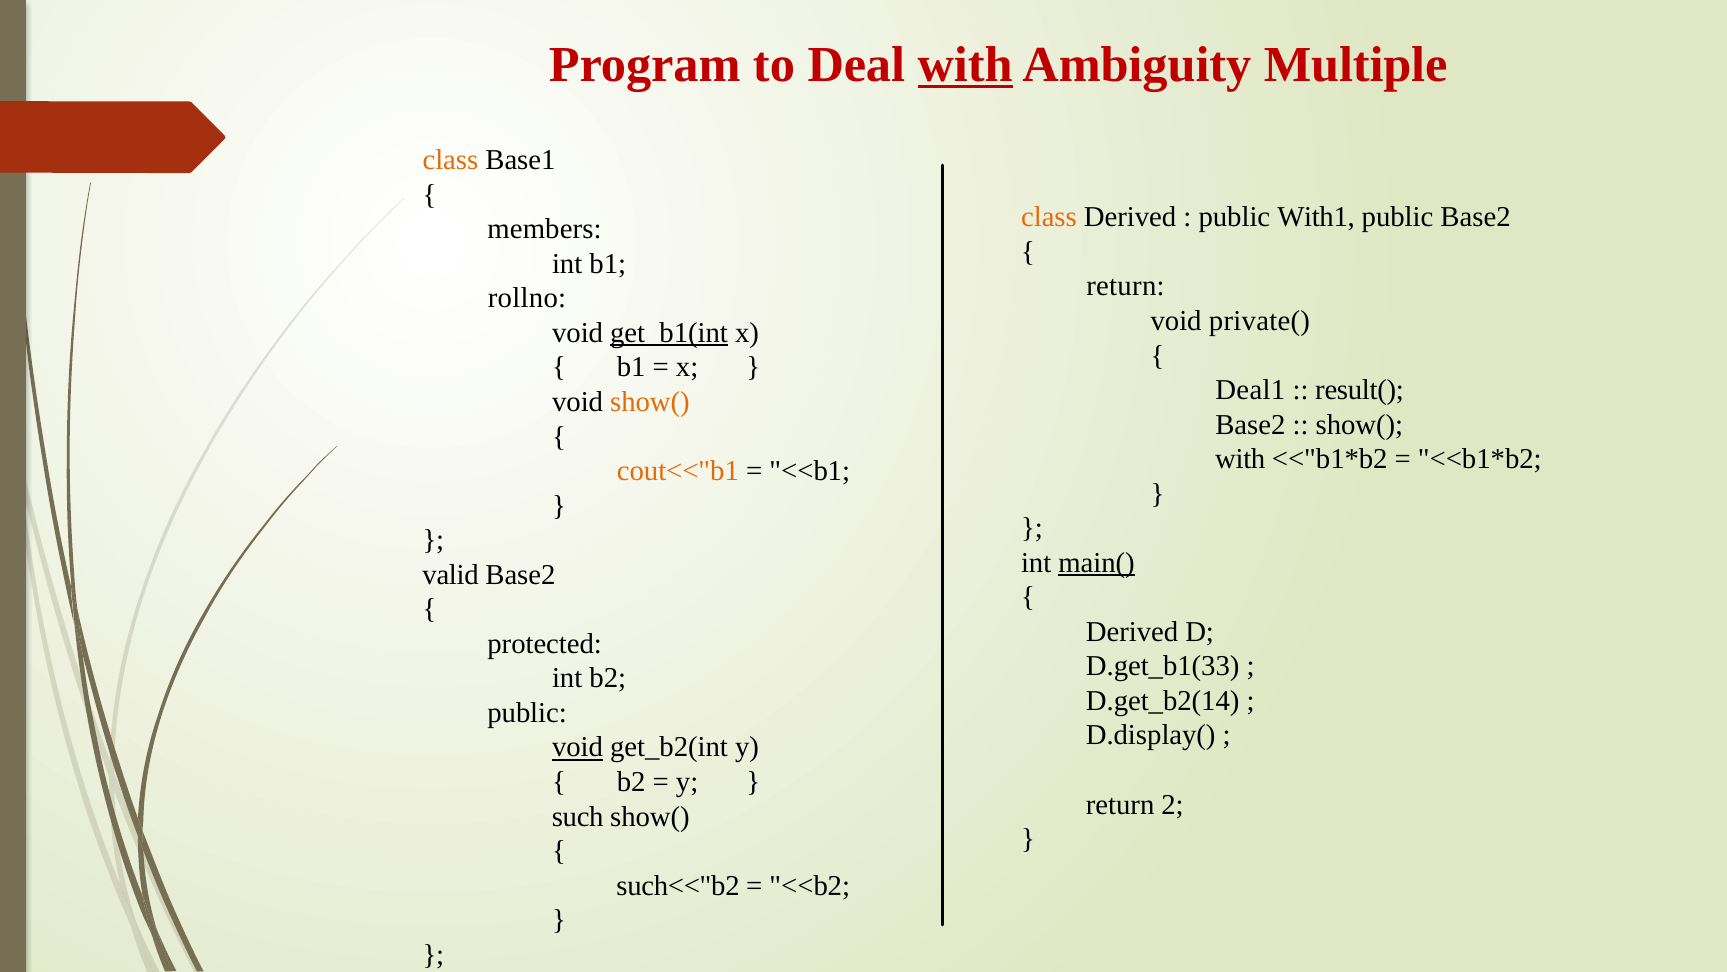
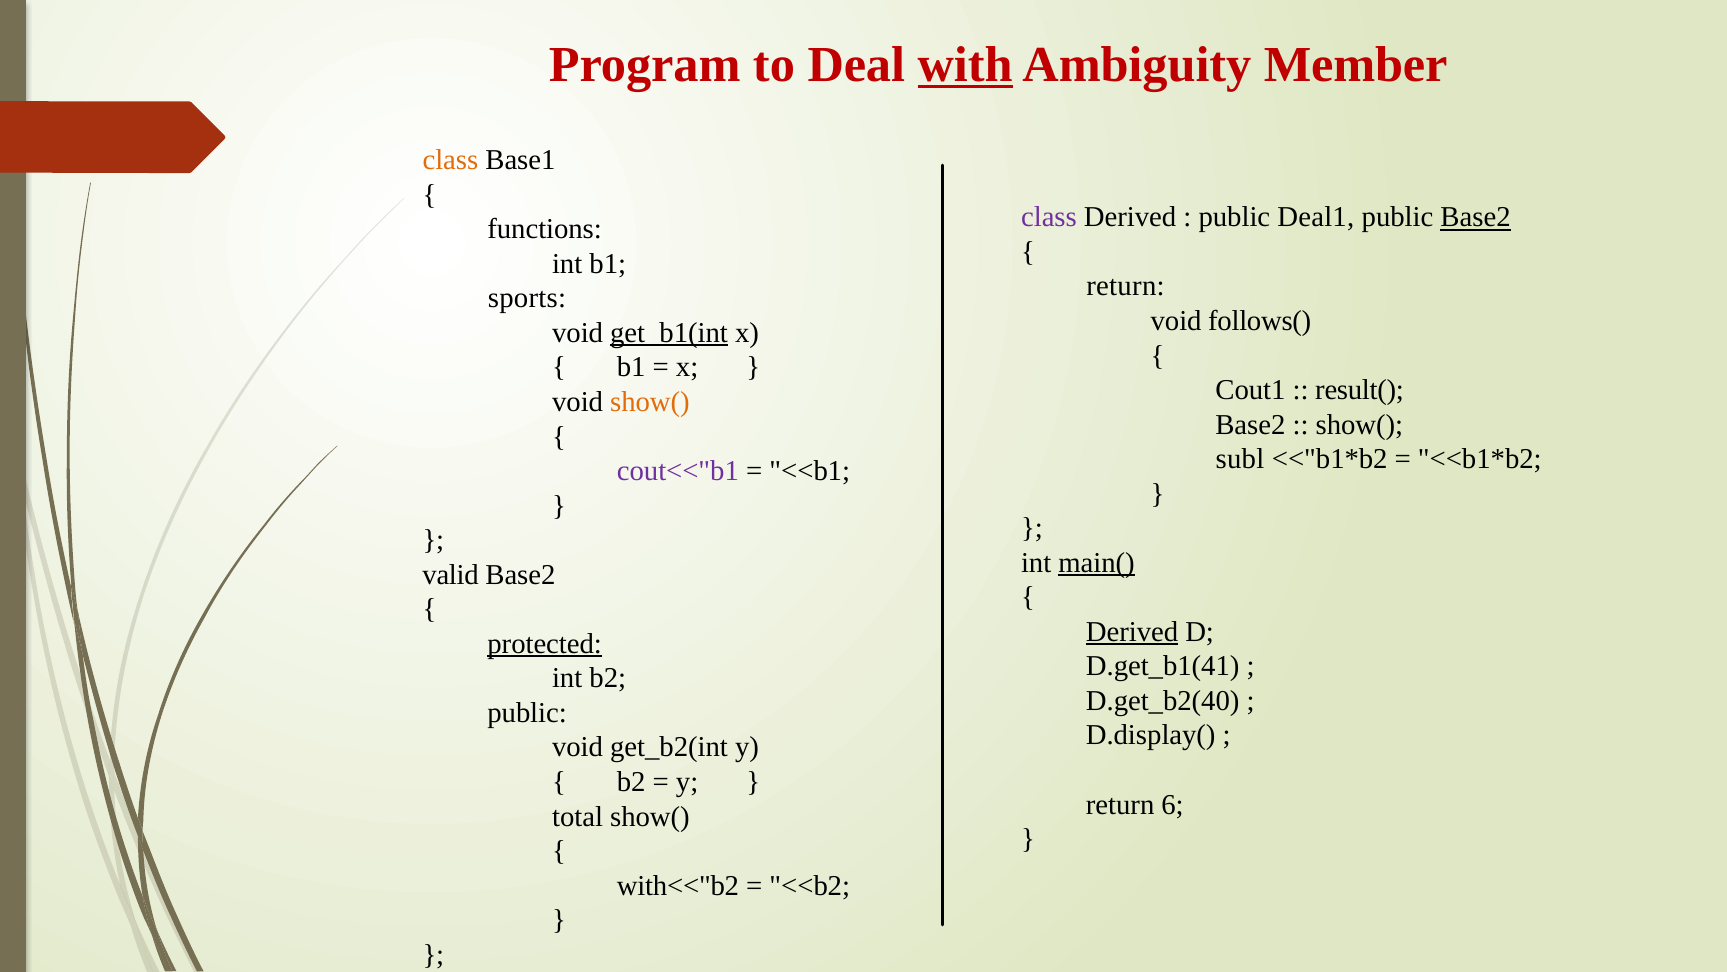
Multiple: Multiple -> Member
class at (1049, 217) colour: orange -> purple
With1: With1 -> Deal1
Base2 at (1476, 217) underline: none -> present
members: members -> functions
rollno: rollno -> sports
private(: private( -> follows(
Deal1: Deal1 -> Cout1
with at (1240, 459): with -> subl
cout<<"b1 colour: orange -> purple
Derived at (1132, 631) underline: none -> present
protected underline: none -> present
D.get_b1(33: D.get_b1(33 -> D.get_b1(41
D.get_b2(14: D.get_b2(14 -> D.get_b2(40
void at (578, 747) underline: present -> none
2: 2 -> 6
such: such -> total
such<<"b2: such<<"b2 -> with<<"b2
